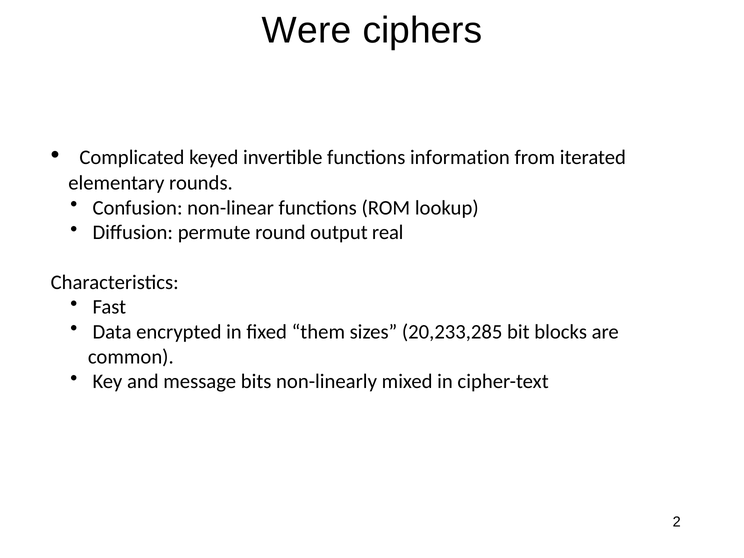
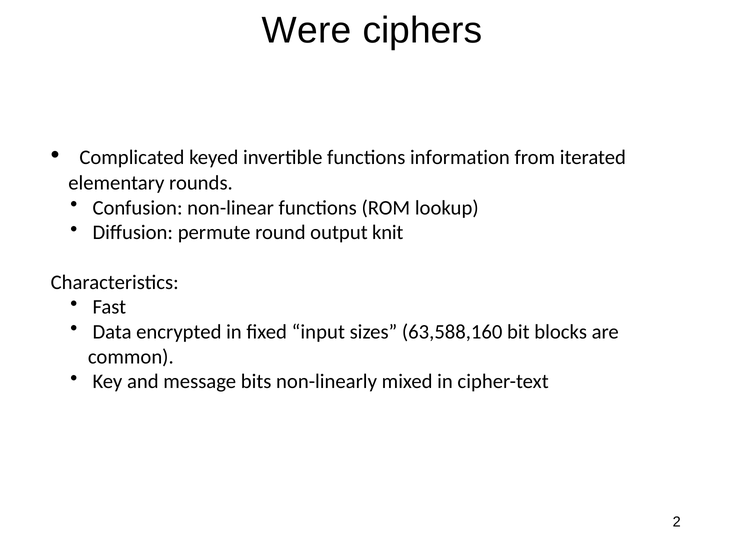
real: real -> knit
them: them -> input
20,233,285: 20,233,285 -> 63,588,160
